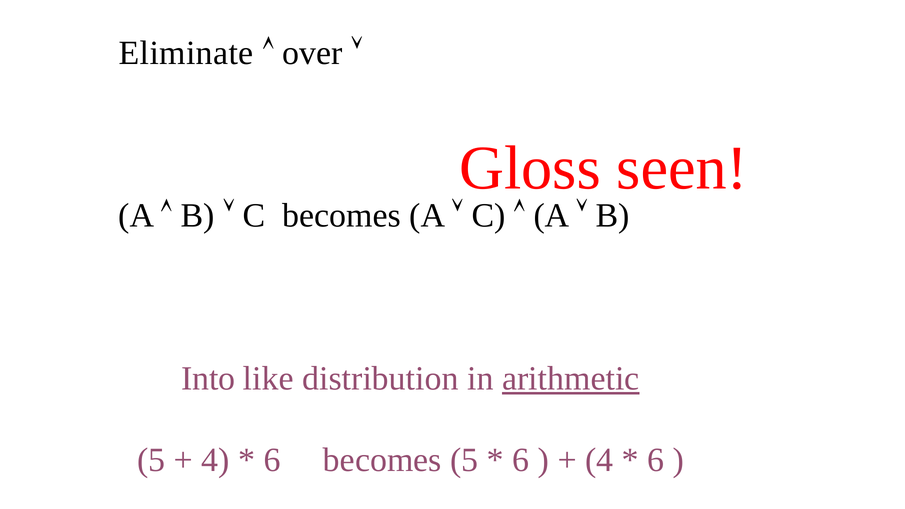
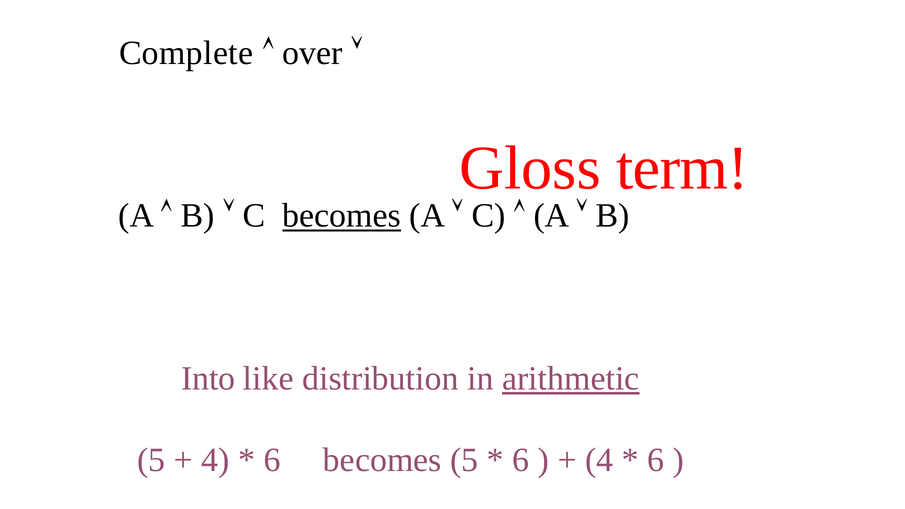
Eliminate: Eliminate -> Complete
seen: seen -> term
becomes at (342, 216) underline: none -> present
